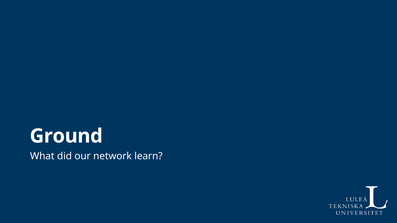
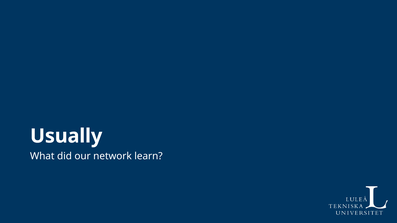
Ground: Ground -> Usually
